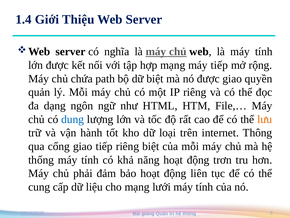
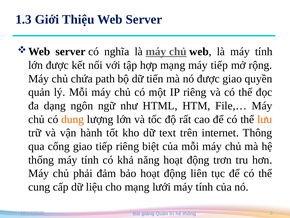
1.4: 1.4 -> 1.3
dữ biệt: biệt -> tiến
dung colour: blue -> orange
loại: loại -> text
